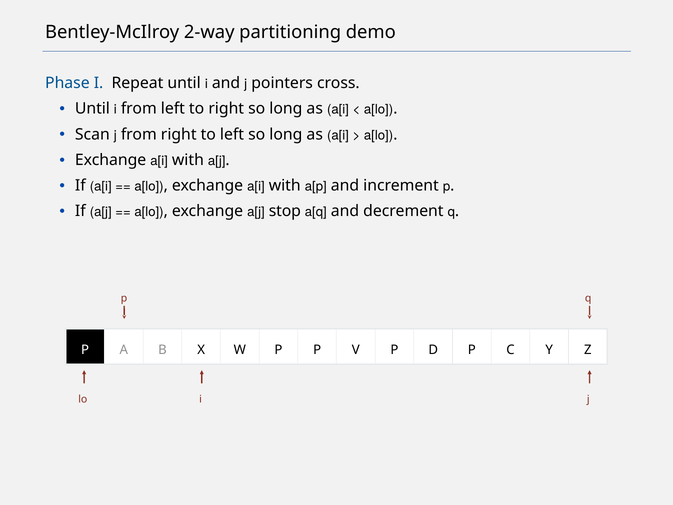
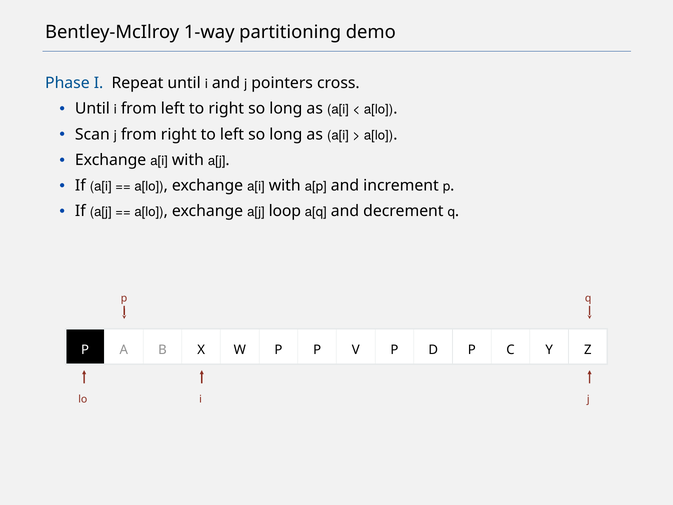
2-way: 2-way -> 1-way
stop: stop -> loop
